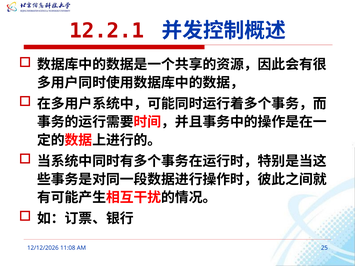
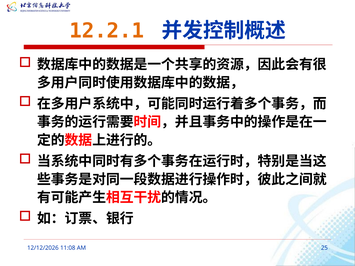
12.2.1 colour: red -> orange
